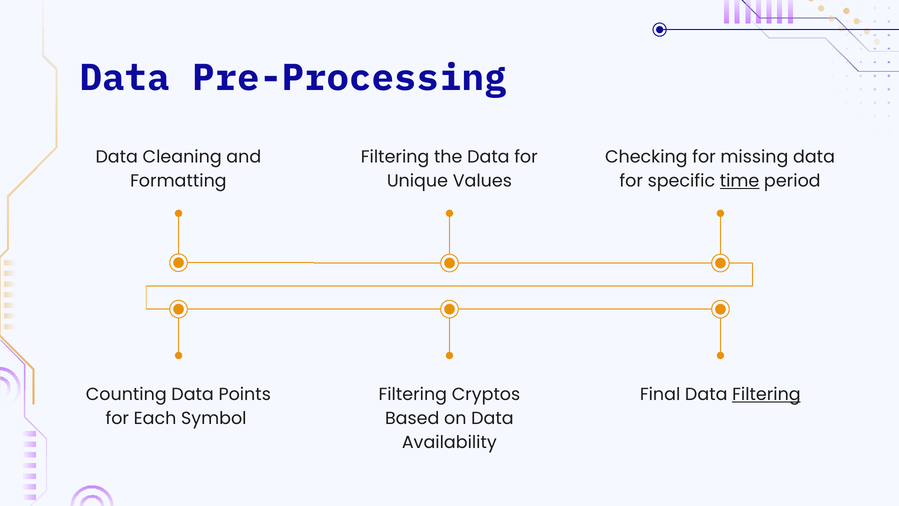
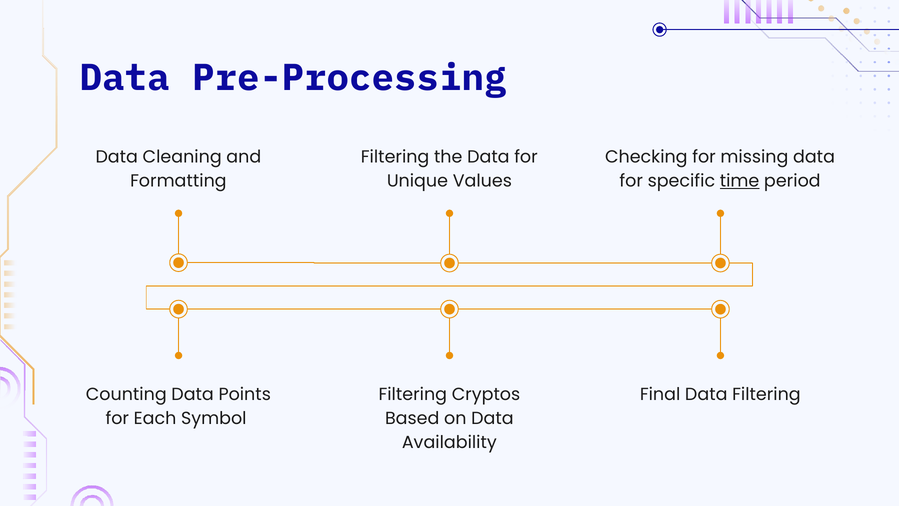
Filtering at (766, 394) underline: present -> none
